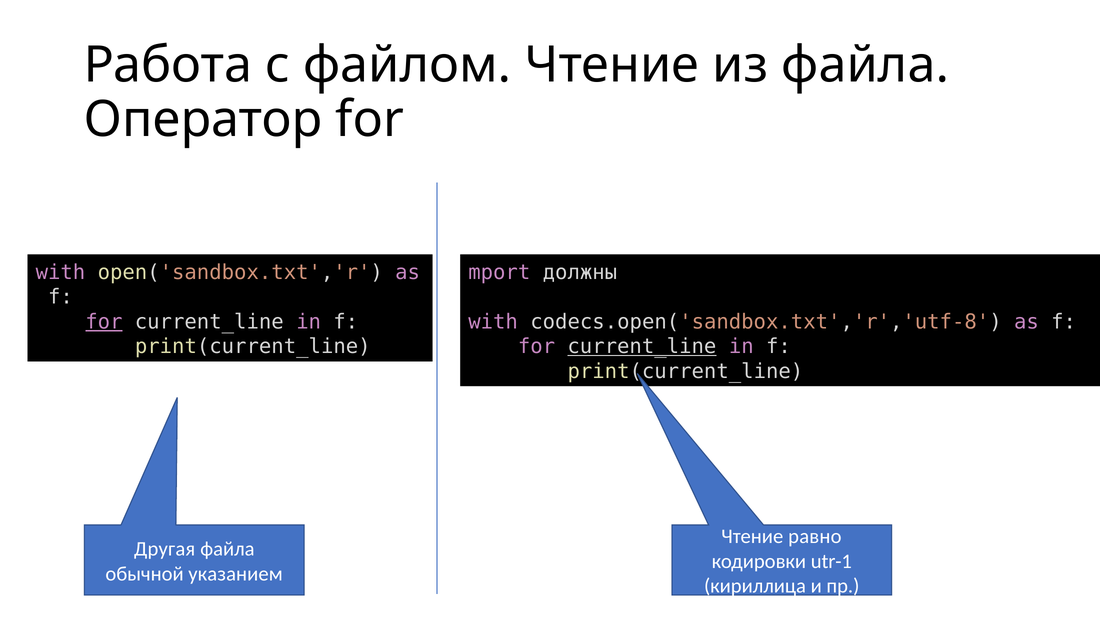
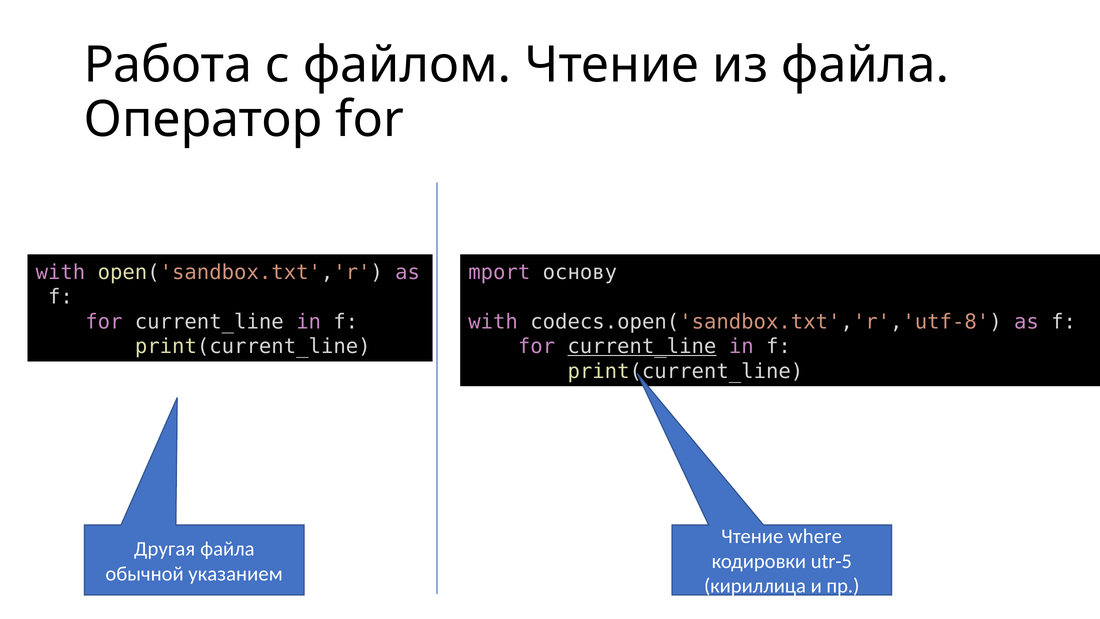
должны: должны -> основу
for at (104, 322) underline: present -> none
равно: равно -> where
utr-1: utr-1 -> utr-5
